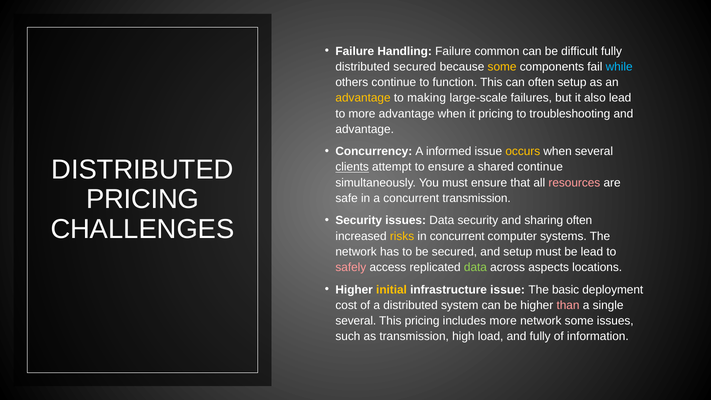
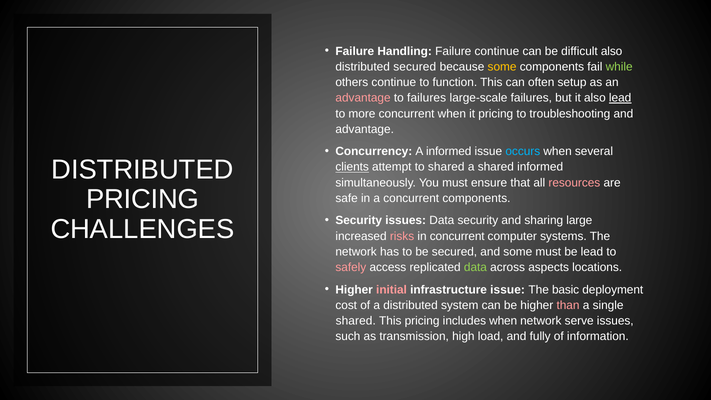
Failure common: common -> continue
difficult fully: fully -> also
while colour: light blue -> light green
advantage at (363, 98) colour: yellow -> pink
to making: making -> failures
lead at (620, 98) underline: none -> present
more advantage: advantage -> concurrent
occurs colour: yellow -> light blue
to ensure: ensure -> shared
shared continue: continue -> informed
concurrent transmission: transmission -> components
sharing often: often -> large
risks colour: yellow -> pink
and setup: setup -> some
initial colour: yellow -> pink
several at (356, 321): several -> shared
includes more: more -> when
network some: some -> serve
